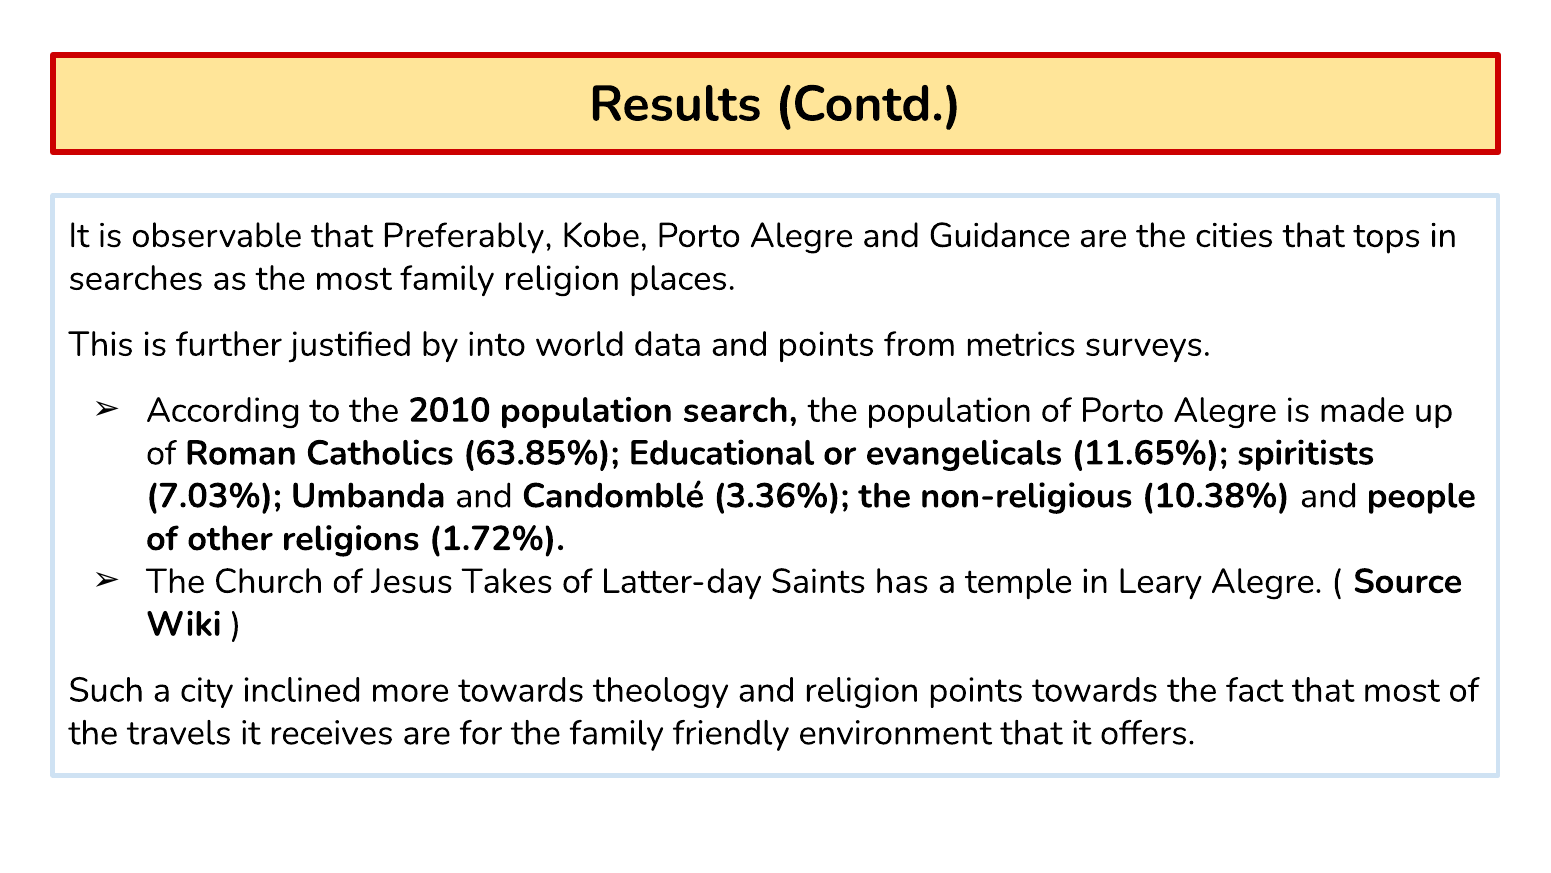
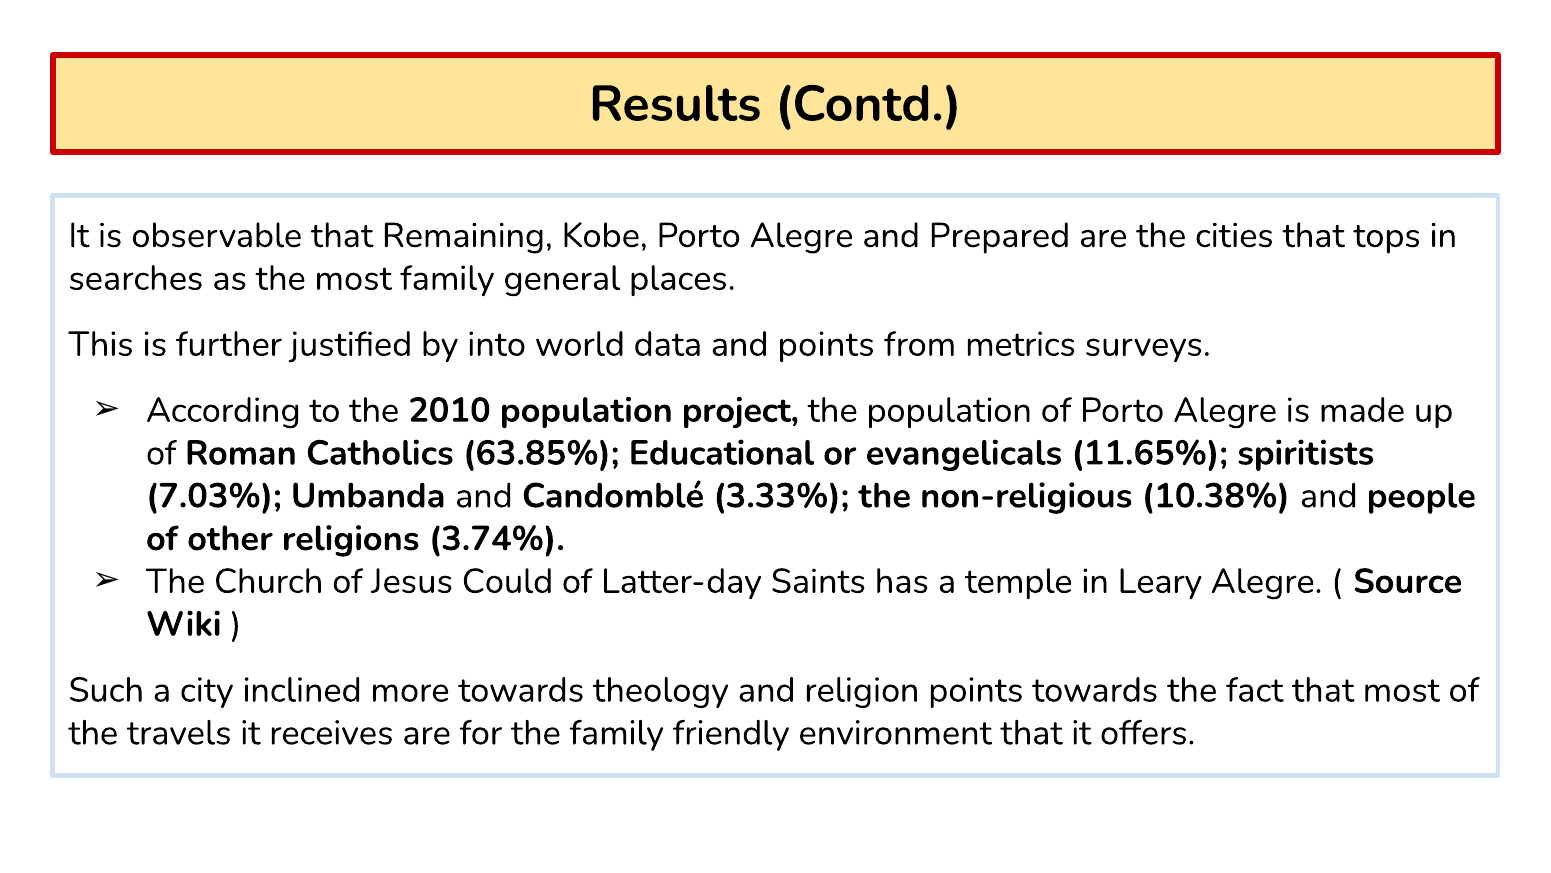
Preferably: Preferably -> Remaining
Guidance: Guidance -> Prepared
family religion: religion -> general
search: search -> project
3.36%: 3.36% -> 3.33%
1.72%: 1.72% -> 3.74%
Takes: Takes -> Could
